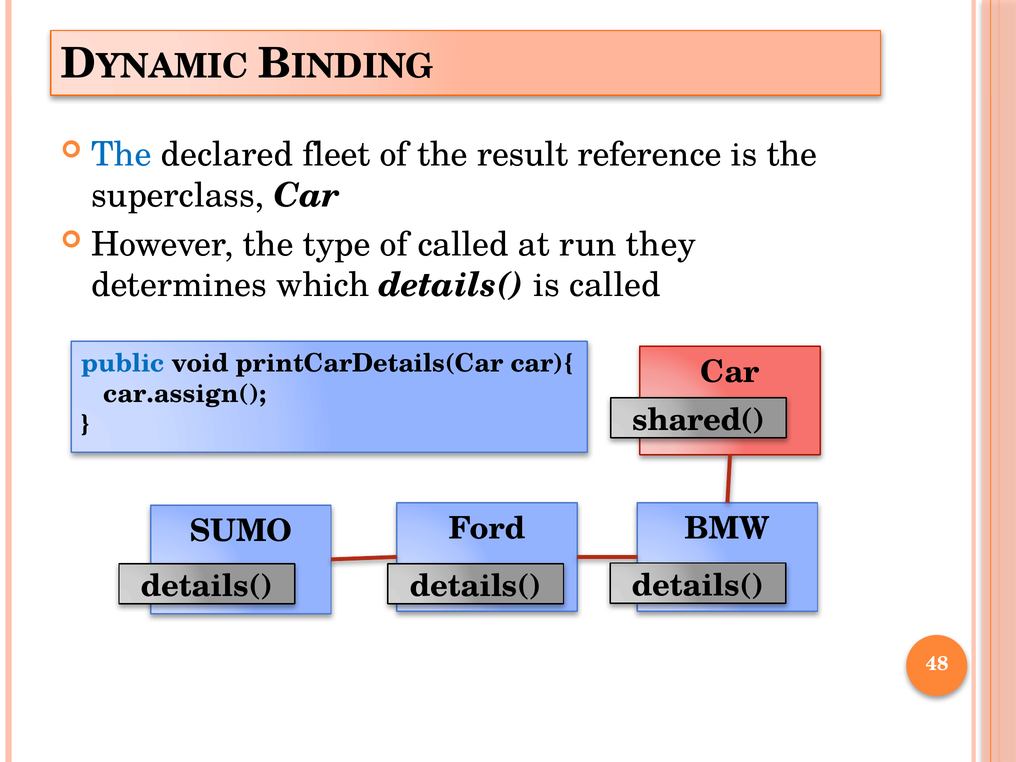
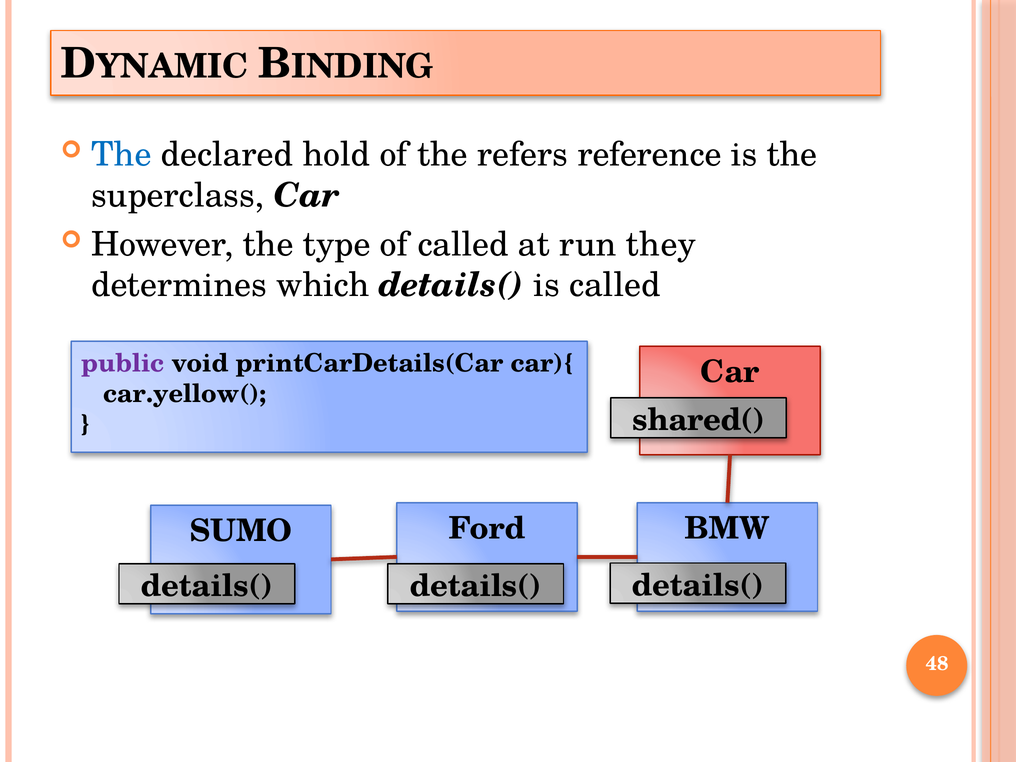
fleet: fleet -> hold
result: result -> refers
public colour: blue -> purple
car.assign(: car.assign( -> car.yellow(
